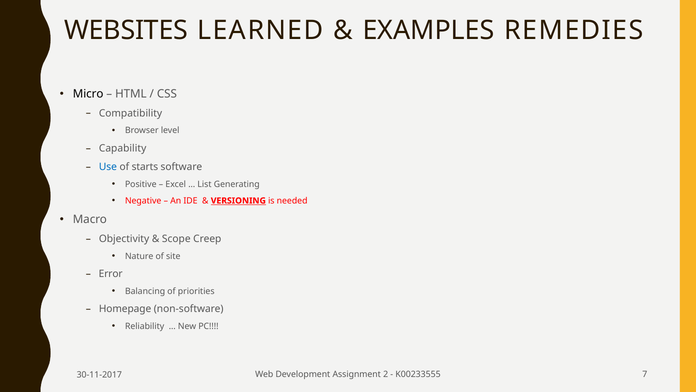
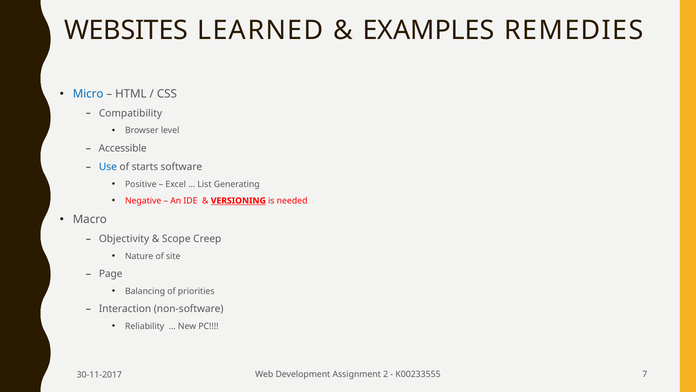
Micro colour: black -> blue
Capability: Capability -> Accessible
Error: Error -> Page
Homepage: Homepage -> Interaction
